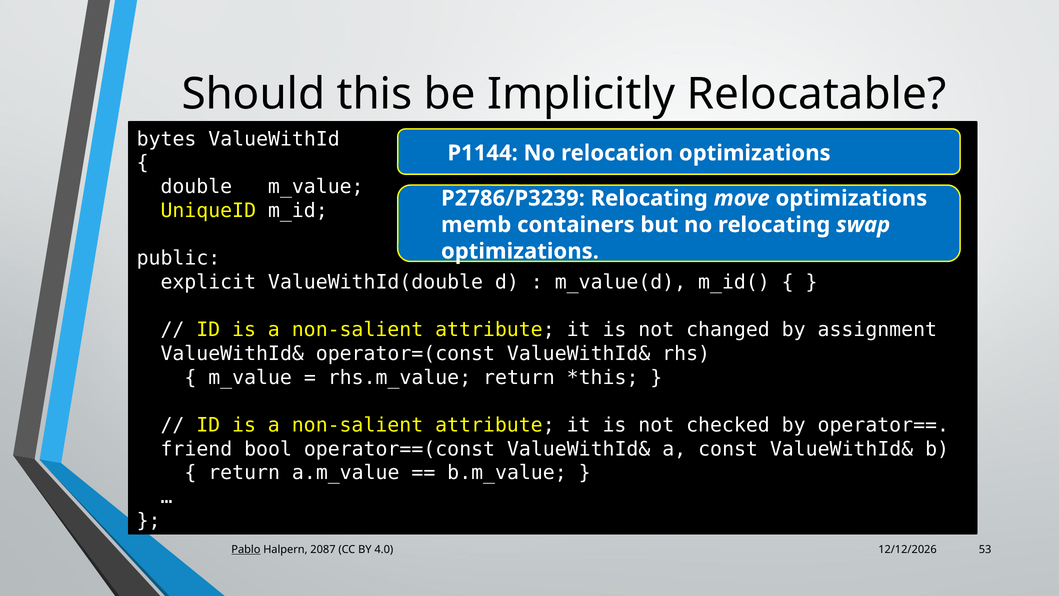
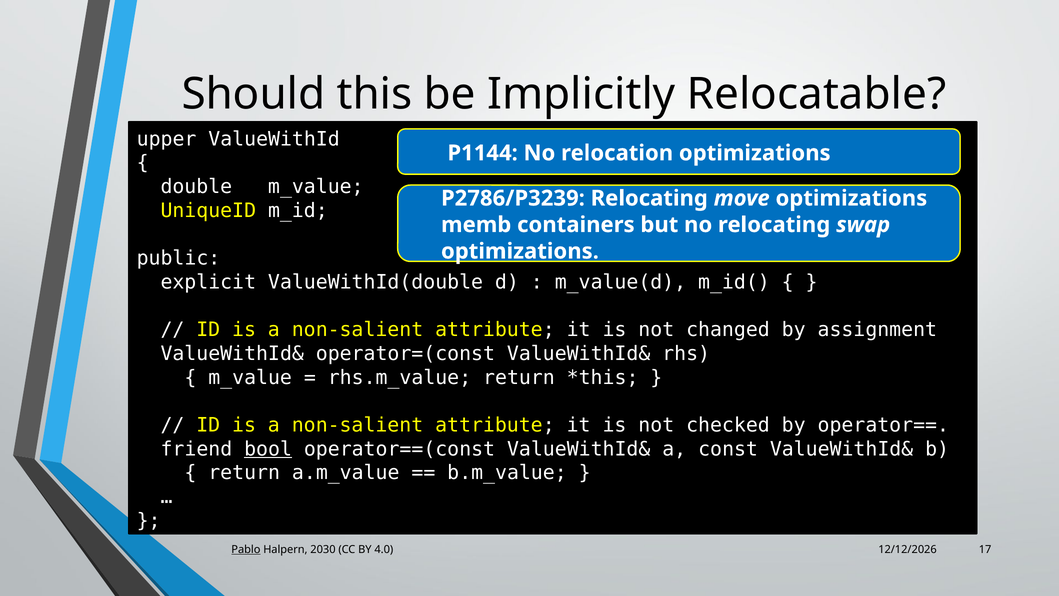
bytes: bytes -> upper
bool underline: none -> present
2087: 2087 -> 2030
53: 53 -> 17
